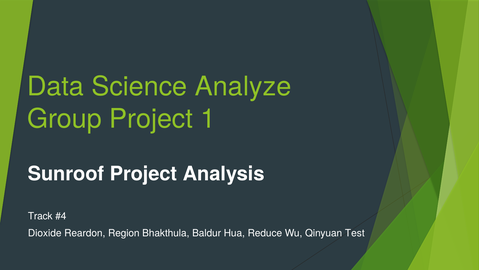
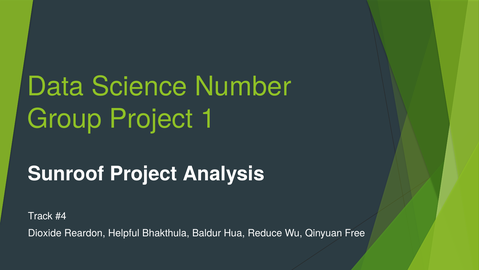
Analyze: Analyze -> Number
Region: Region -> Helpful
Test: Test -> Free
